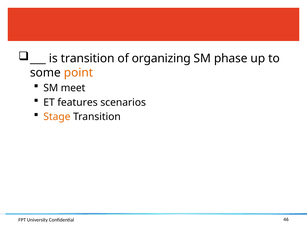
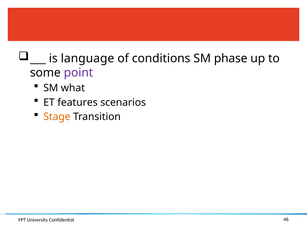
is transition: transition -> language
organizing: organizing -> conditions
point colour: orange -> purple
meet: meet -> what
